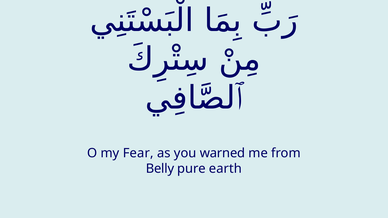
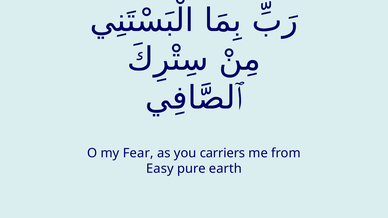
warned: warned -> carriers
Belly: Belly -> Easy
